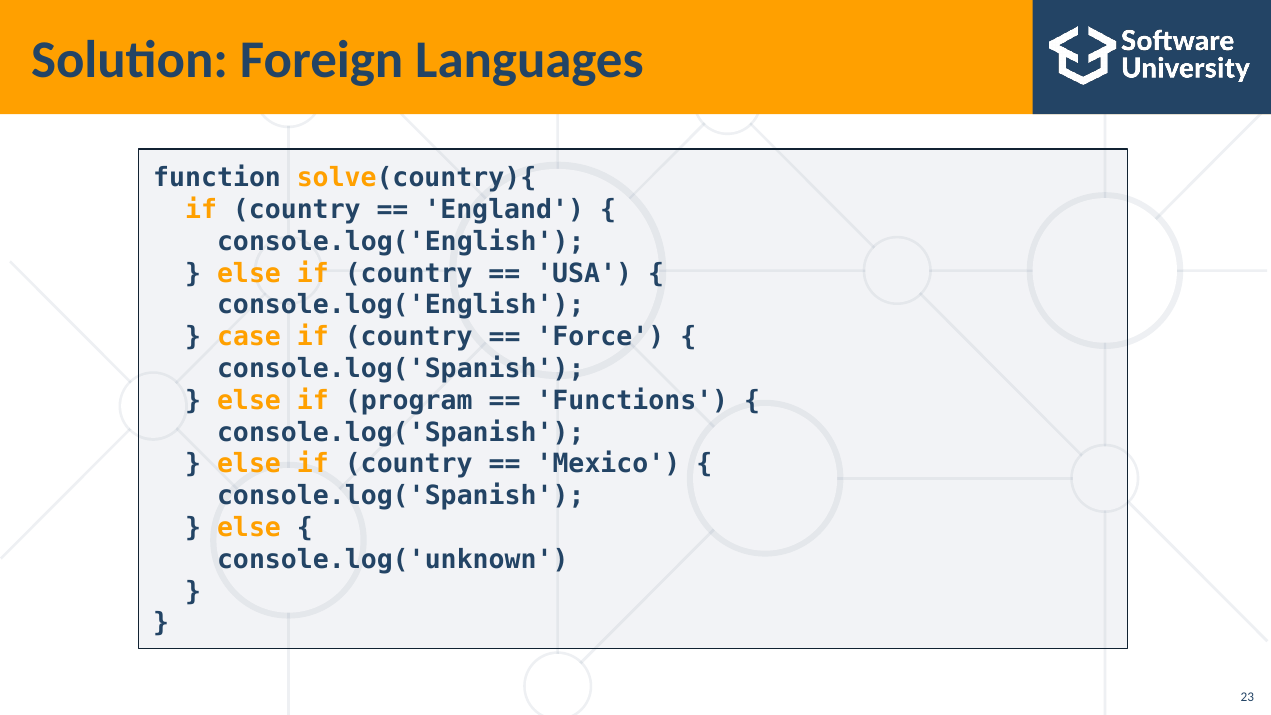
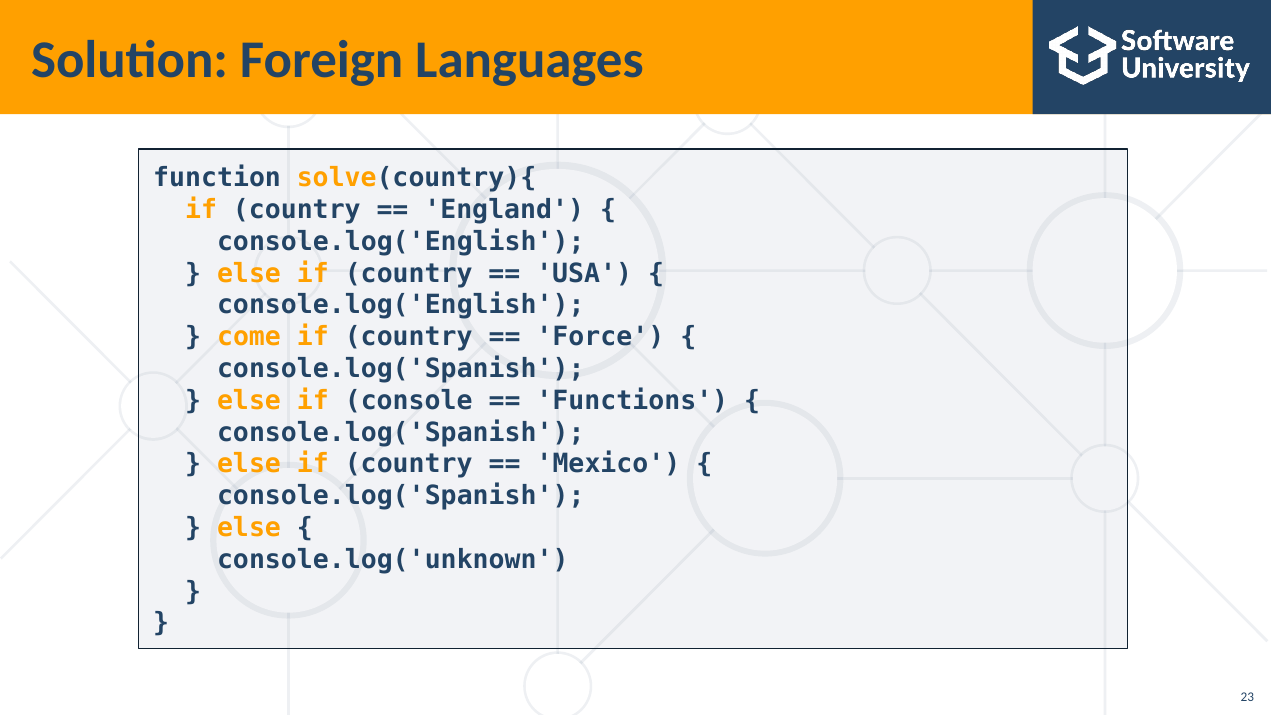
case: case -> come
program: program -> console
